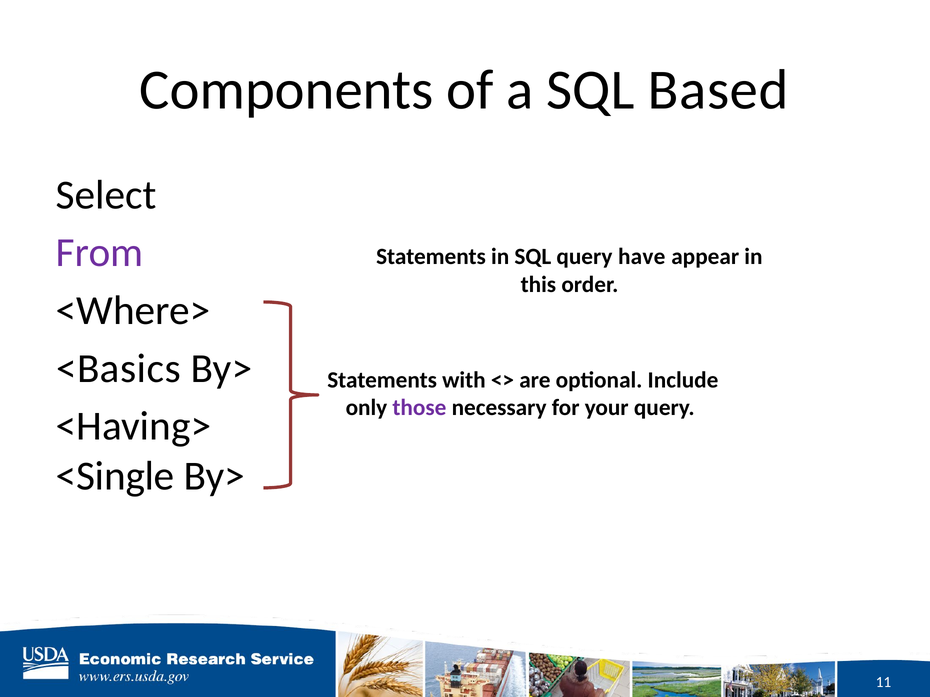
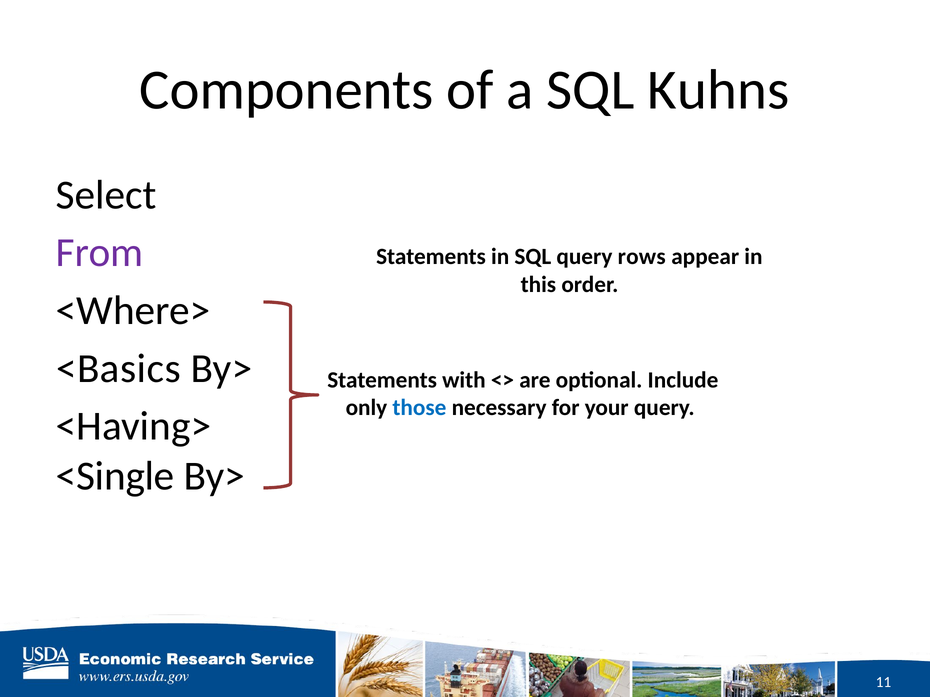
Based: Based -> Kuhns
have: have -> rows
those colour: purple -> blue
